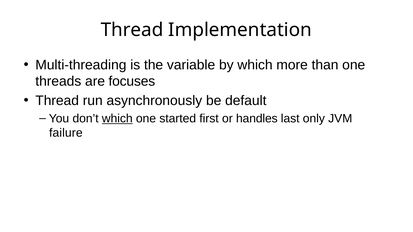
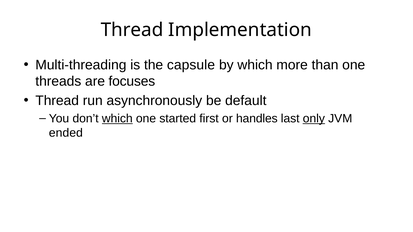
variable: variable -> capsule
only underline: none -> present
failure: failure -> ended
